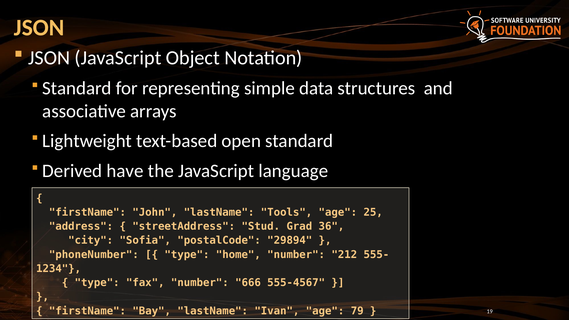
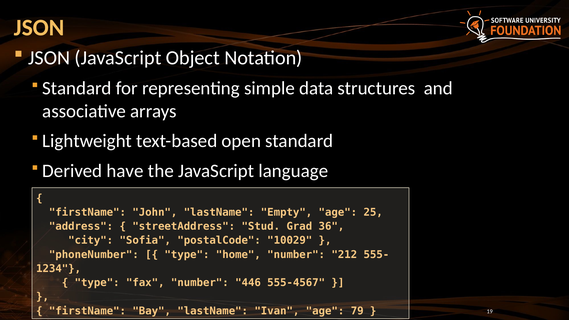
Tools: Tools -> Empty
29894: 29894 -> 10029
666: 666 -> 446
